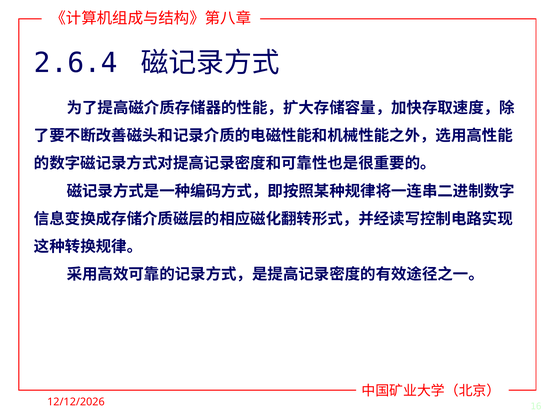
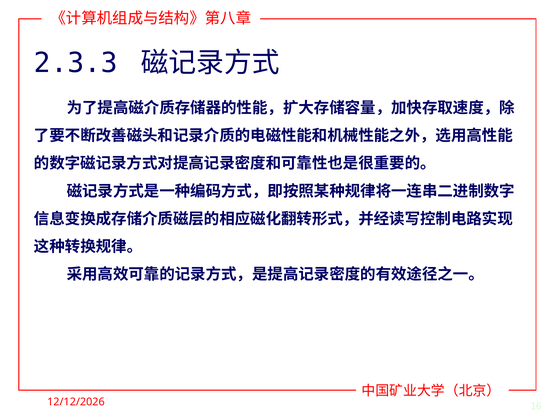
2.6.4: 2.6.4 -> 2.3.3
